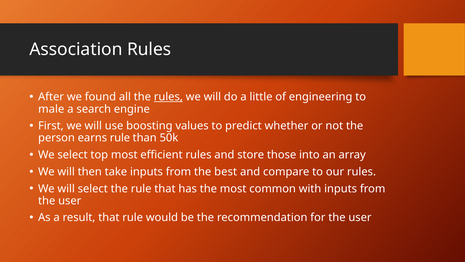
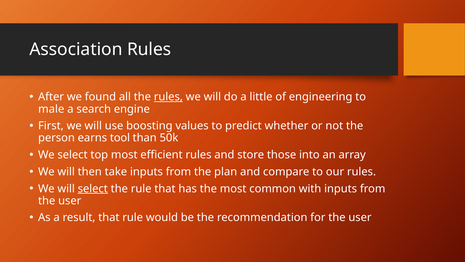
earns rule: rule -> tool
best: best -> plan
select at (93, 188) underline: none -> present
